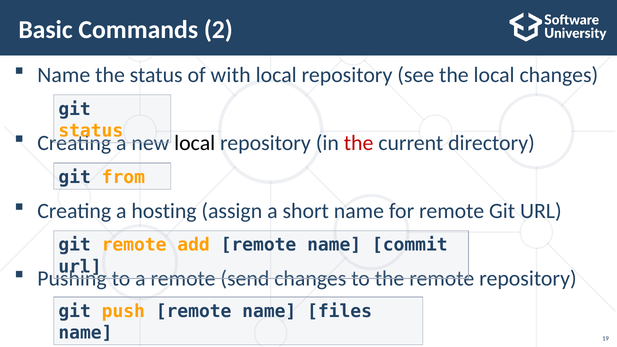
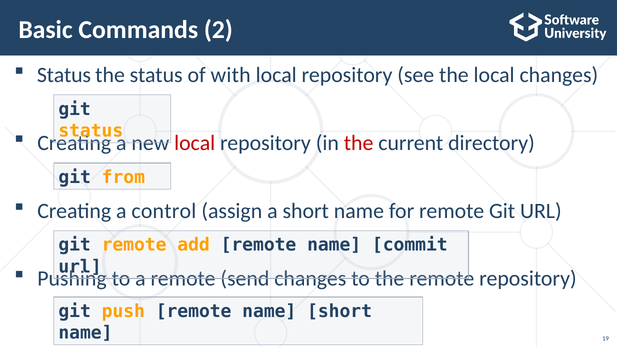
Name at (64, 75): Name -> Status
local at (195, 143) colour: black -> red
hosting: hosting -> control
name files: files -> short
